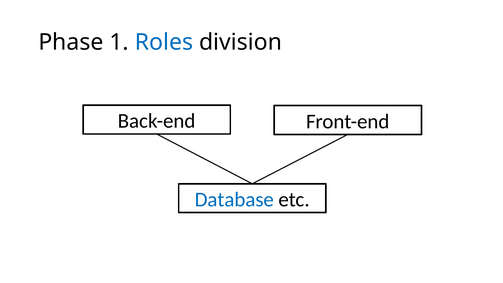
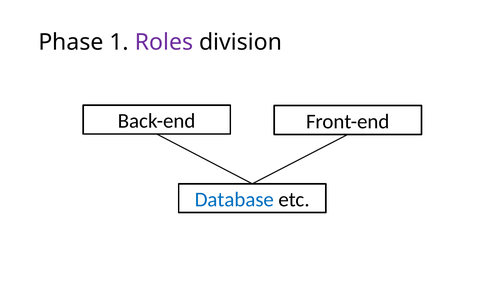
Roles colour: blue -> purple
